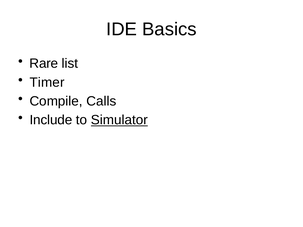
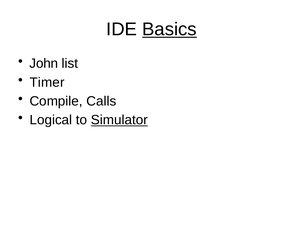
Basics underline: none -> present
Rare: Rare -> John
Include: Include -> Logical
